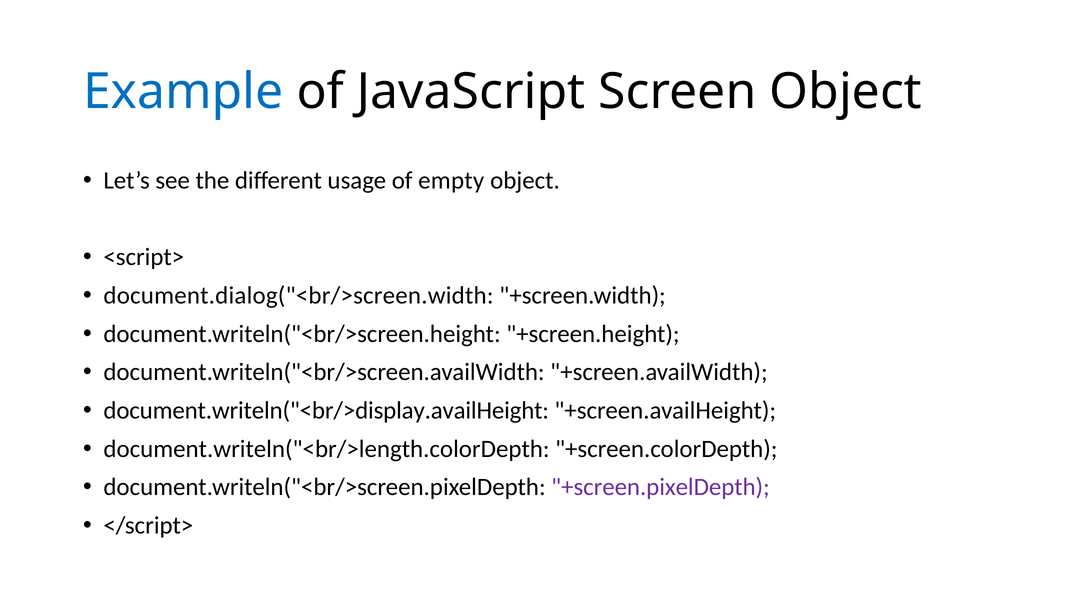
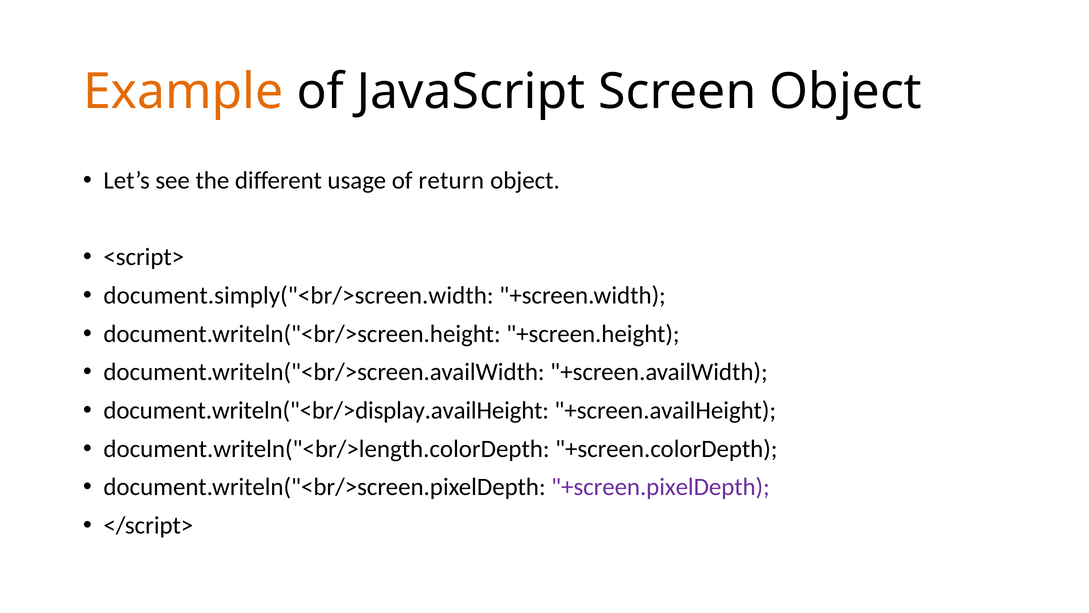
Example colour: blue -> orange
empty: empty -> return
document.dialog("<br/>screen.width: document.dialog("<br/>screen.width -> document.simply("<br/>screen.width
